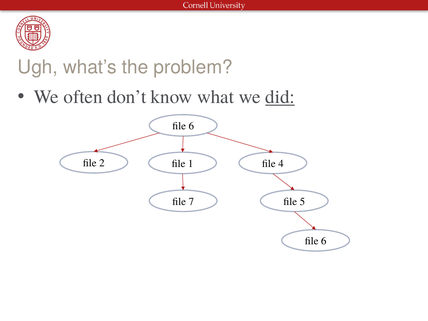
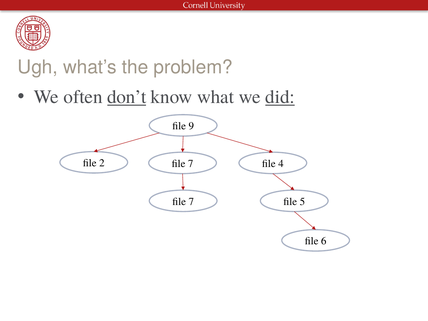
don’t underline: none -> present
6 at (191, 126): 6 -> 9
1 at (191, 164): 1 -> 7
